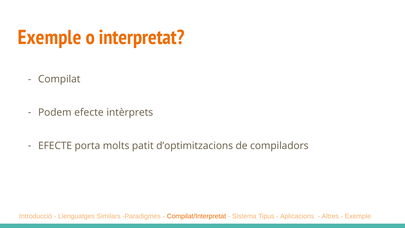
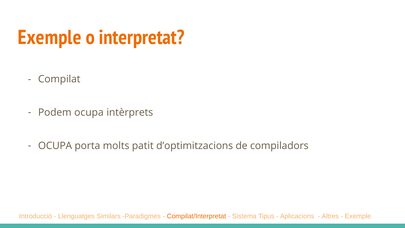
Podem efecte: efecte -> ocupa
EFECTE at (55, 146): EFECTE -> OCUPA
